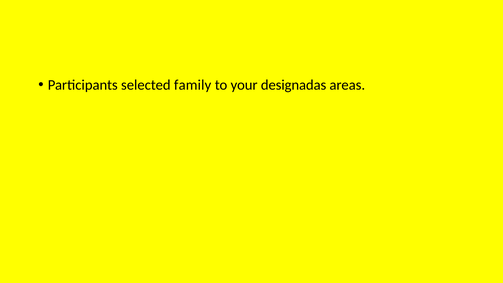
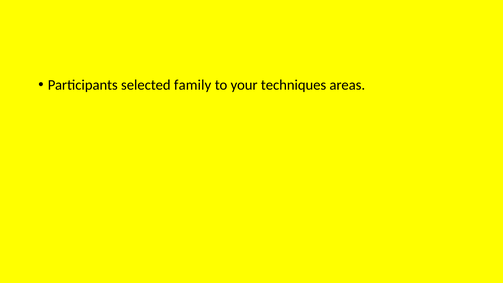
designadas: designadas -> techniques
